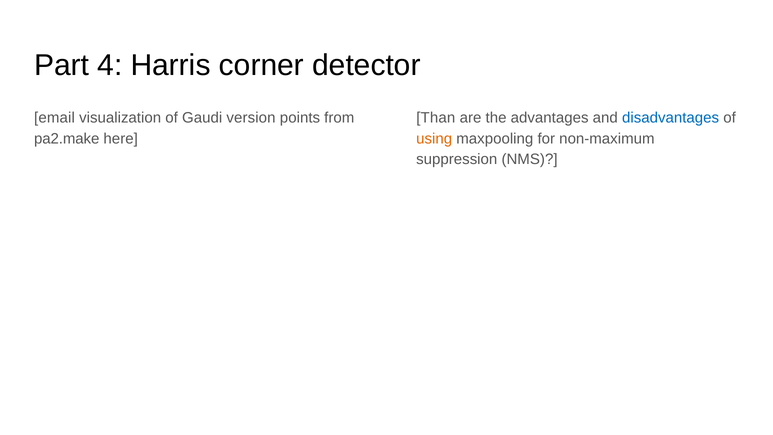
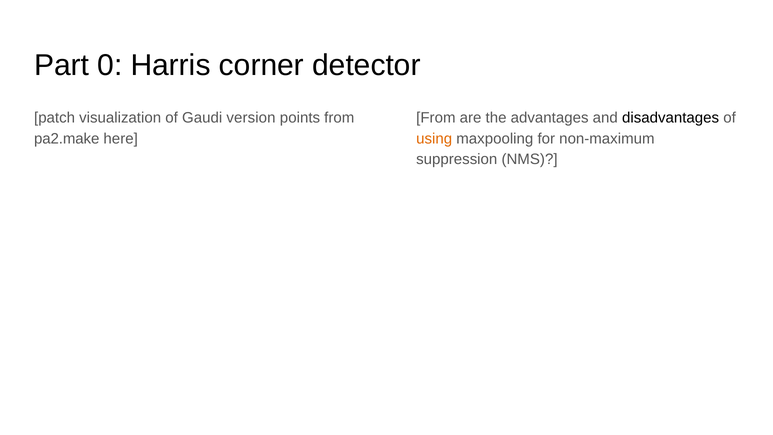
4: 4 -> 0
email: email -> patch
Than at (436, 118): Than -> From
disadvantages colour: blue -> black
